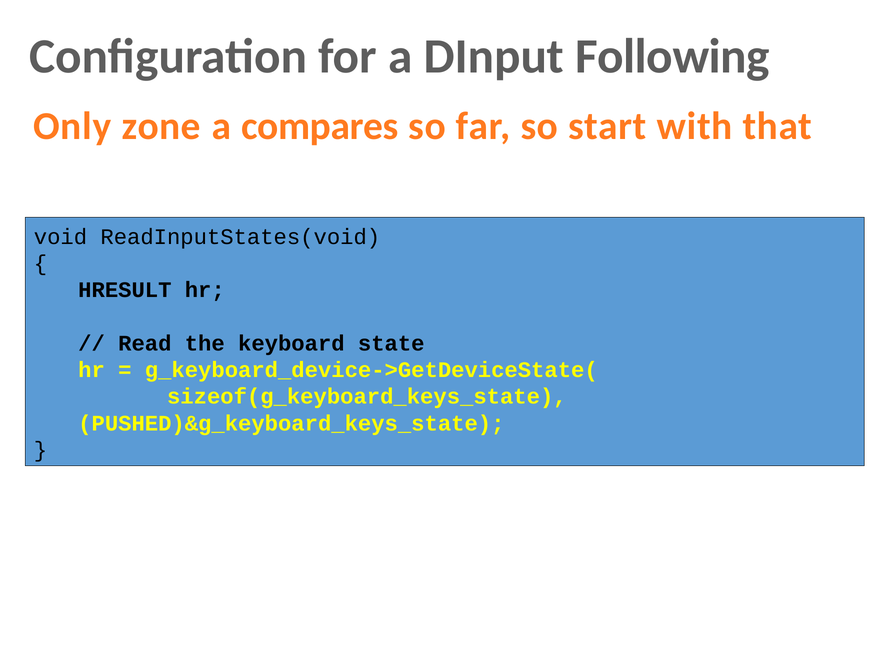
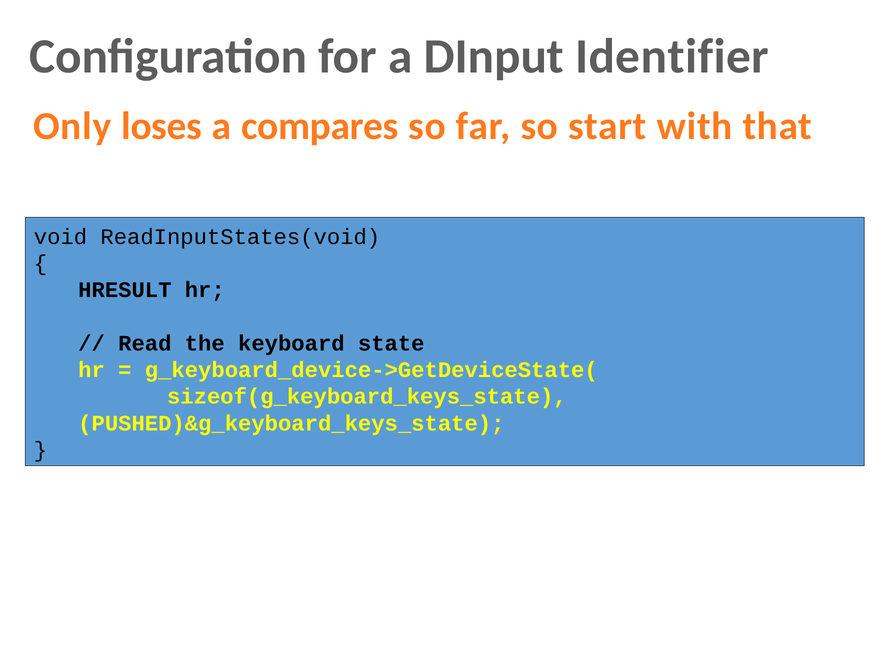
Following: Following -> Identifier
zone: zone -> loses
